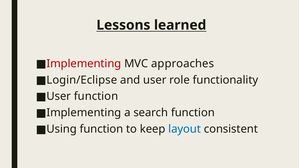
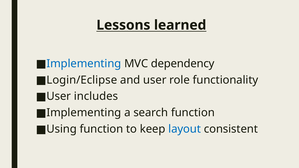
Implementing at (84, 64) colour: red -> blue
approaches: approaches -> dependency
User function: function -> includes
